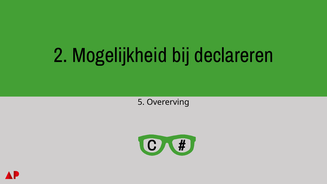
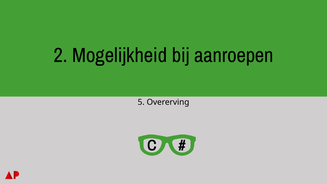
declareren: declareren -> aanroepen
